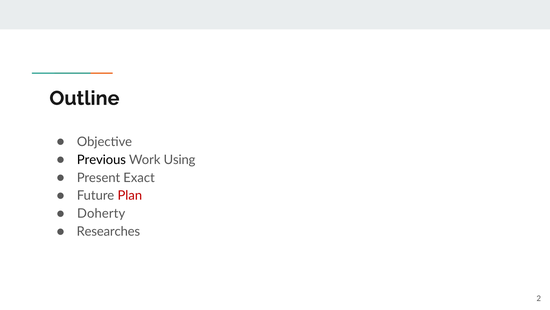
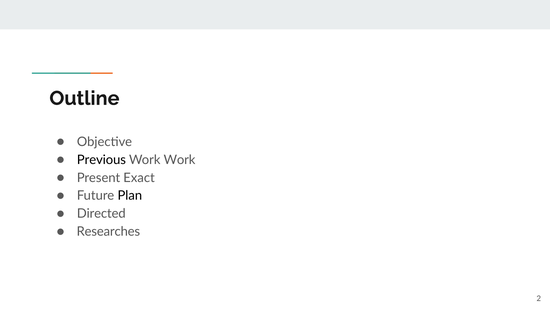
Work Using: Using -> Work
Plan colour: red -> black
Doherty: Doherty -> Directed
